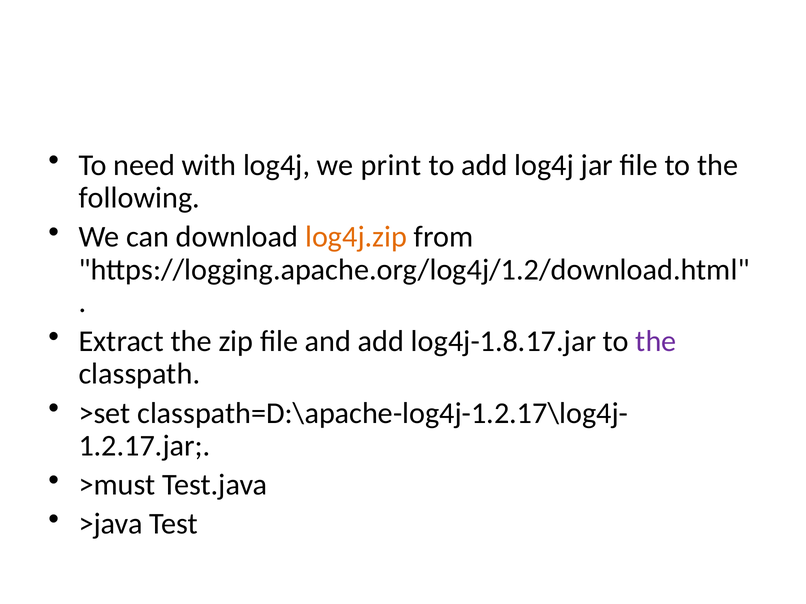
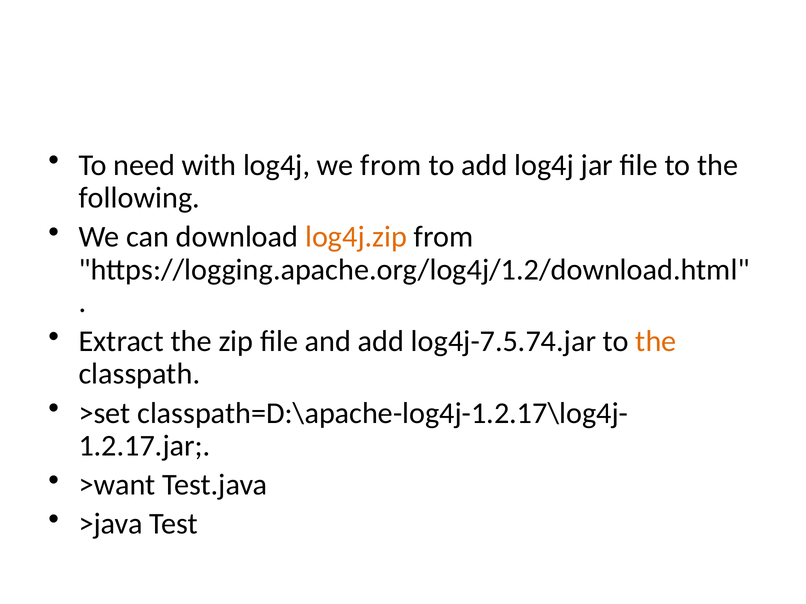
we print: print -> from
log4j-1.8.17.jar: log4j-1.8.17.jar -> log4j-7.5.74.jar
the at (656, 342) colour: purple -> orange
>must: >must -> >want
